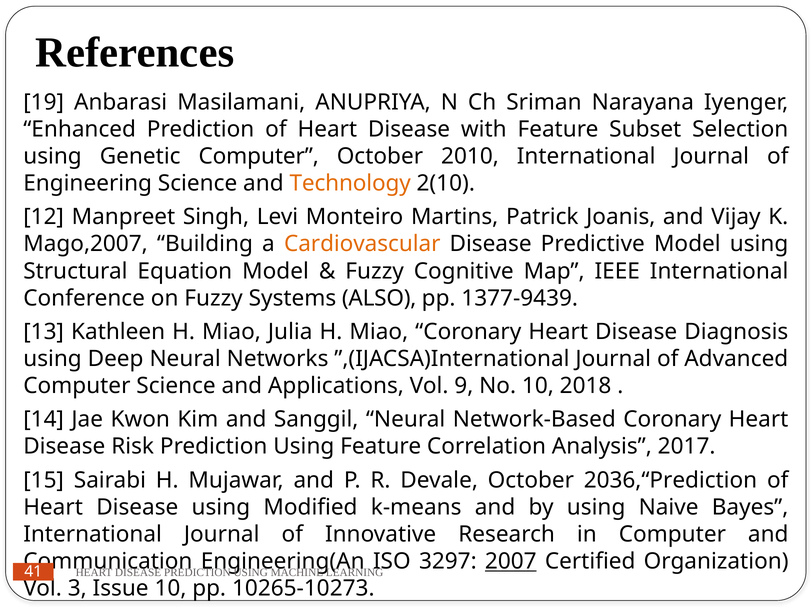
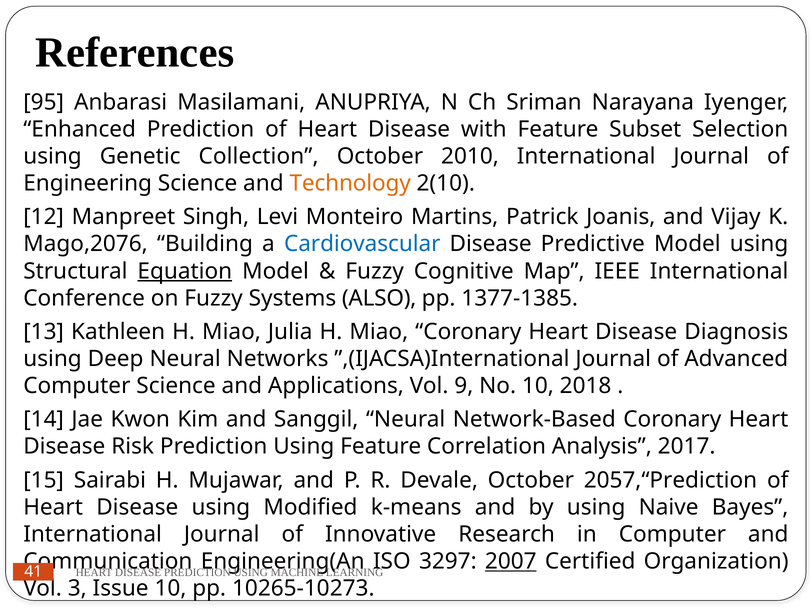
19: 19 -> 95
Genetic Computer: Computer -> Collection
Mago,2007: Mago,2007 -> Mago,2076
Cardiovascular colour: orange -> blue
Equation underline: none -> present
1377-9439: 1377-9439 -> 1377-1385
2036,“Prediction: 2036,“Prediction -> 2057,“Prediction
